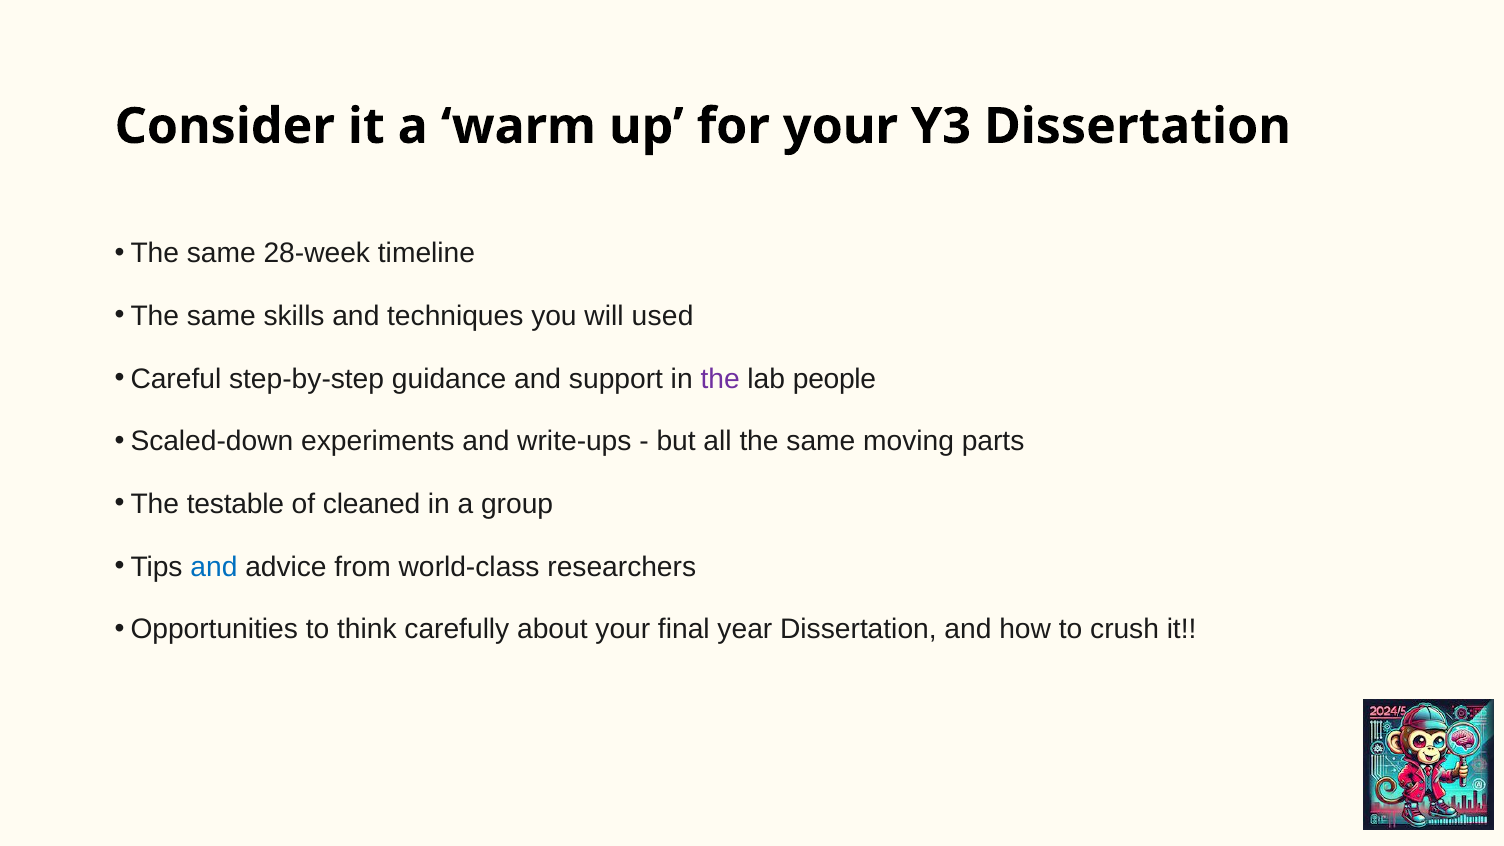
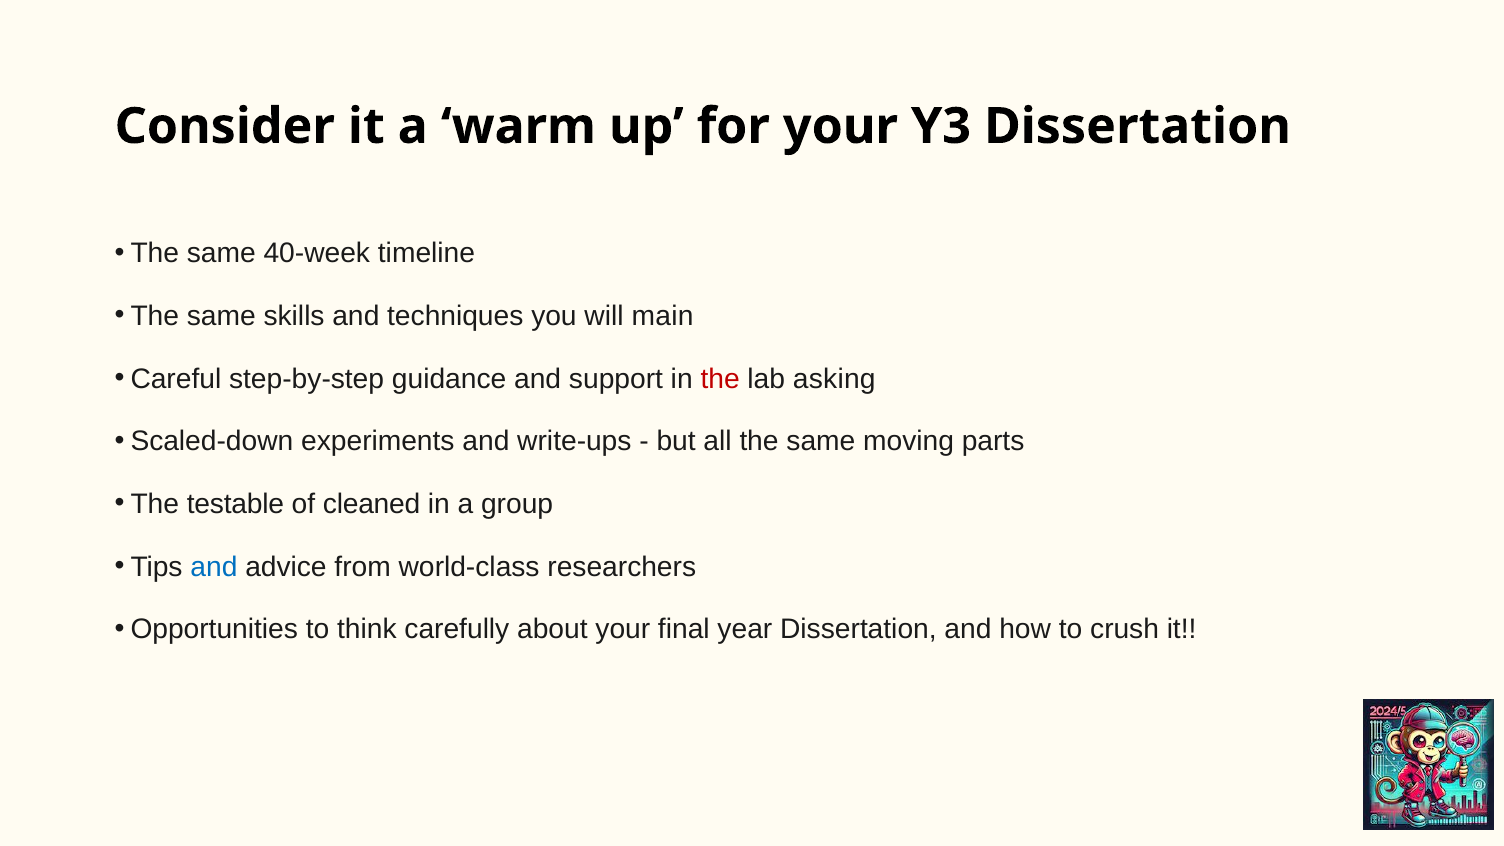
28-week: 28-week -> 40-week
used: used -> main
the at (720, 379) colour: purple -> red
people: people -> asking
